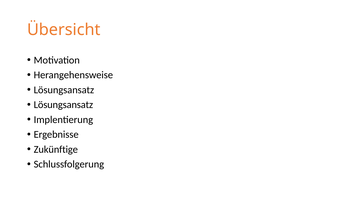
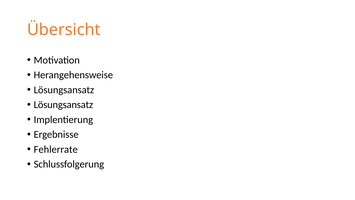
Zukünftige: Zukünftige -> Fehlerrate
